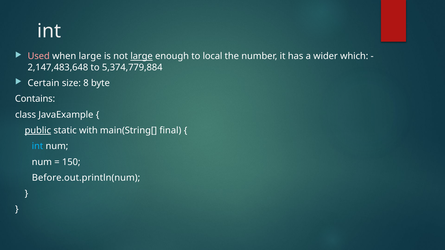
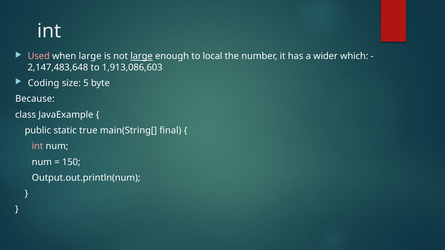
5,374,779,884: 5,374,779,884 -> 1,913,086,603
Certain: Certain -> Coding
8: 8 -> 5
Contains: Contains -> Because
public underline: present -> none
with: with -> true
int at (38, 146) colour: light blue -> pink
Before.out.println(num: Before.out.println(num -> Output.out.println(num
